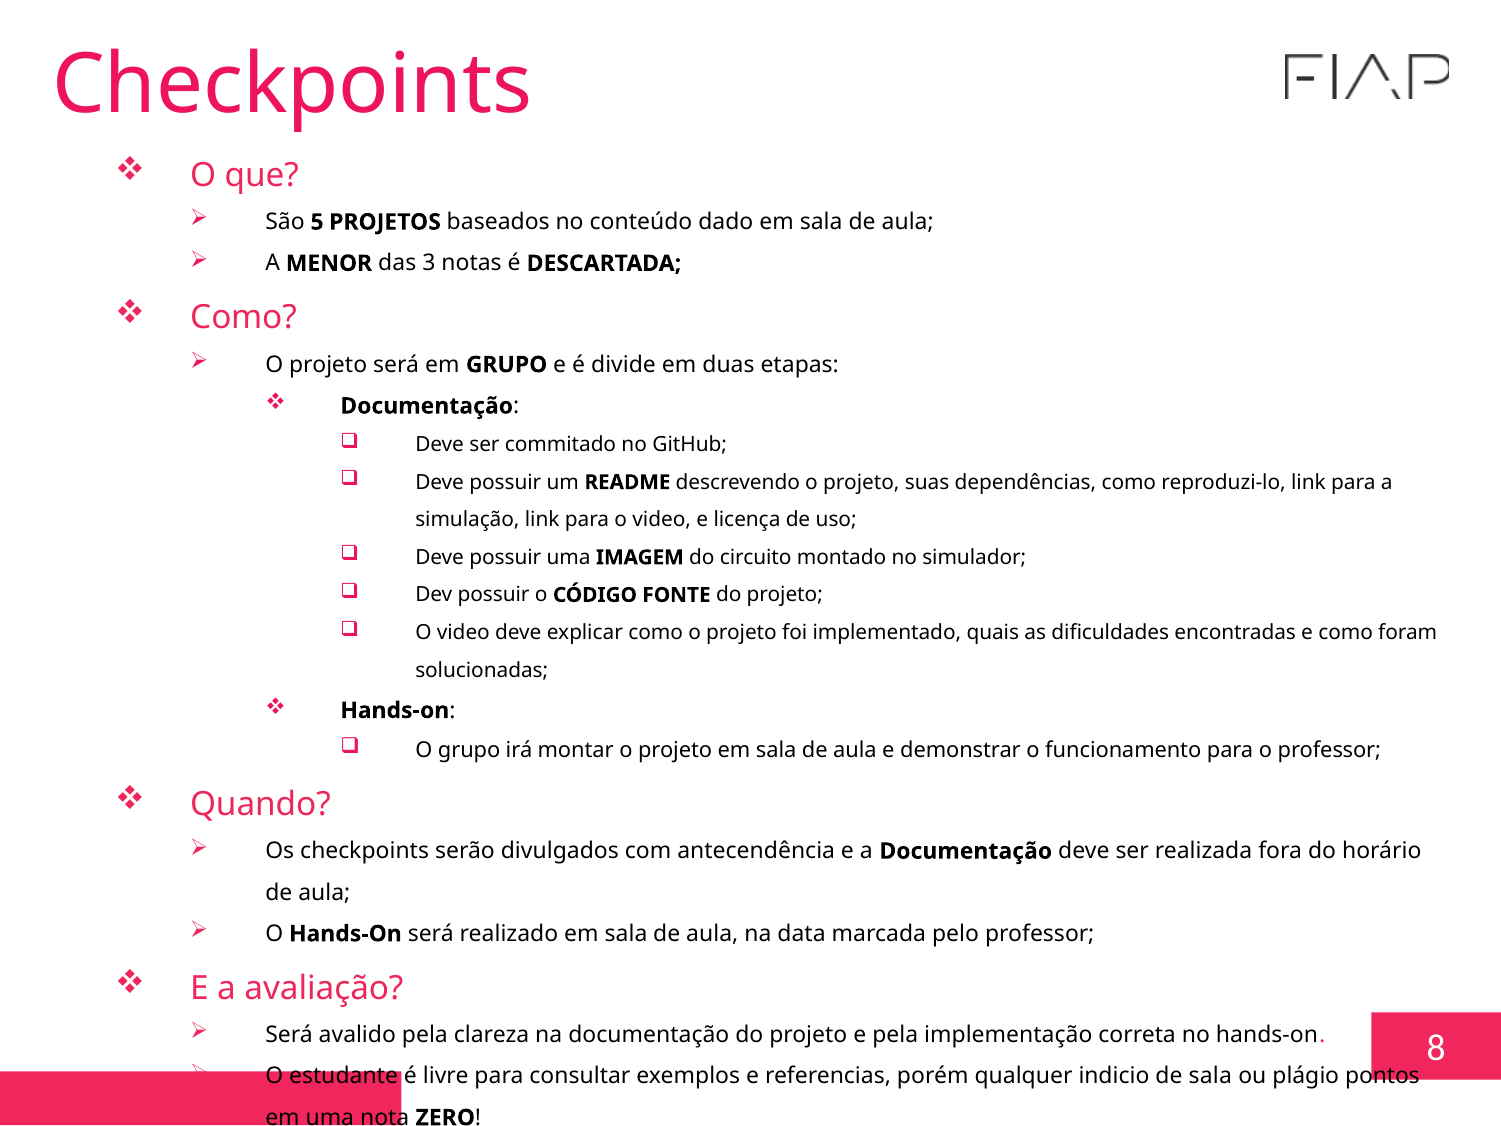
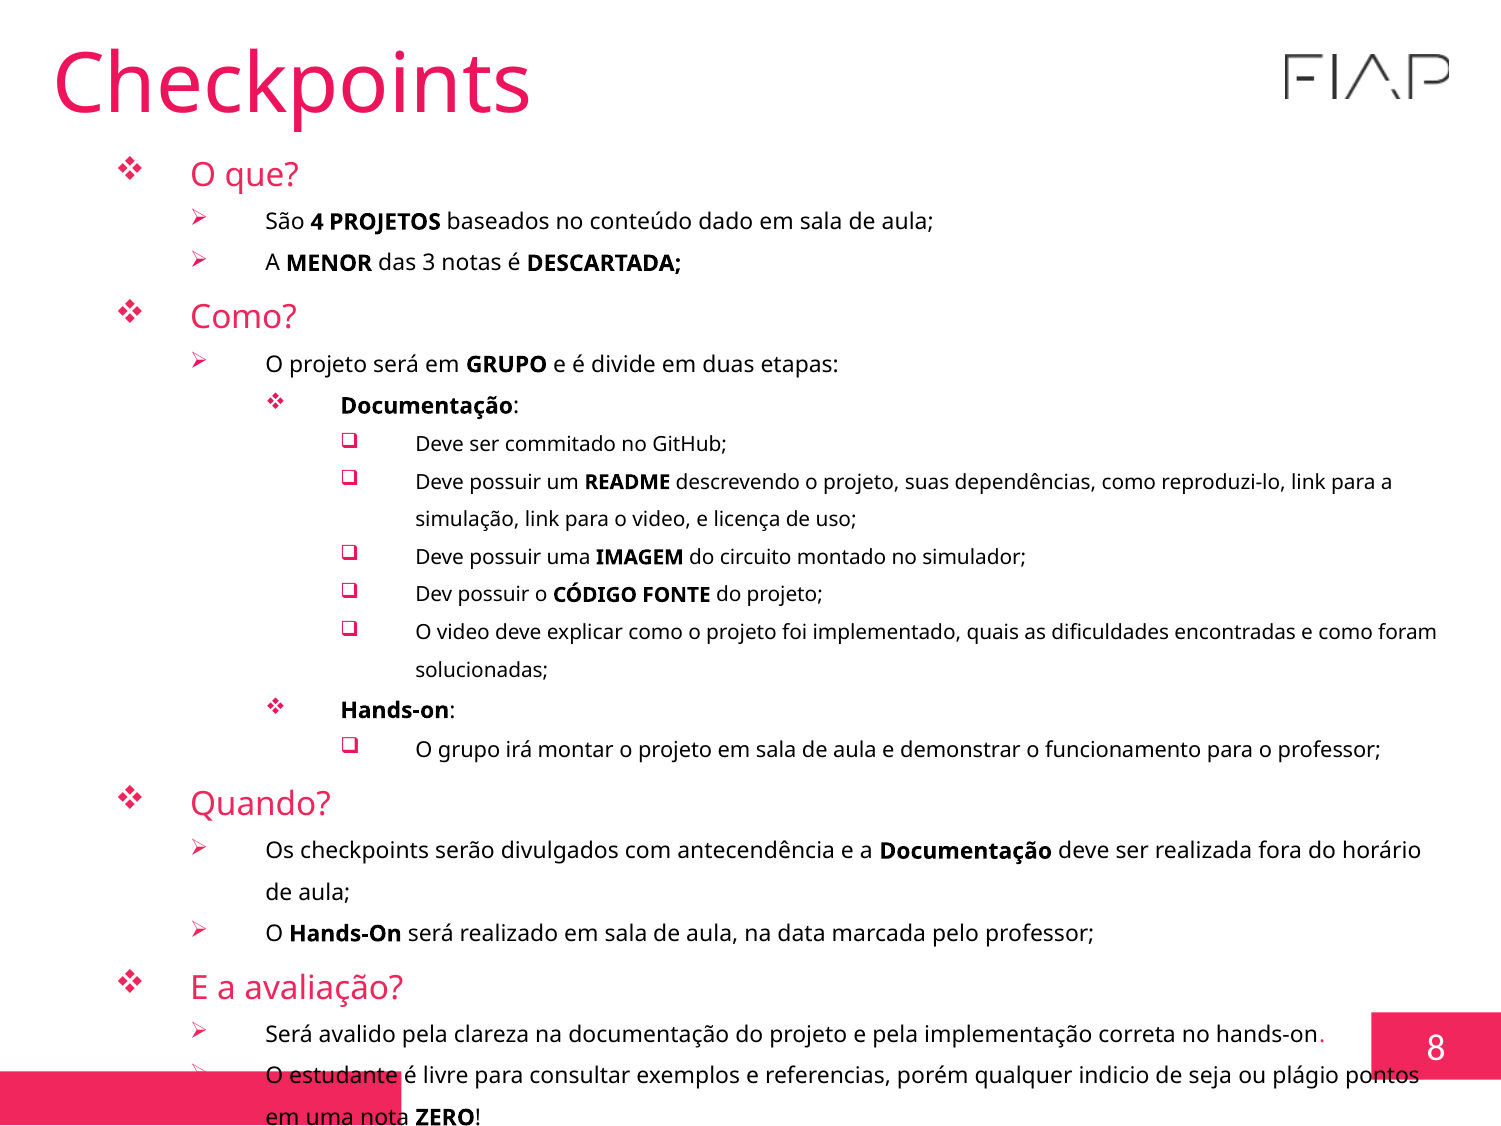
5: 5 -> 4
de sala: sala -> seja
